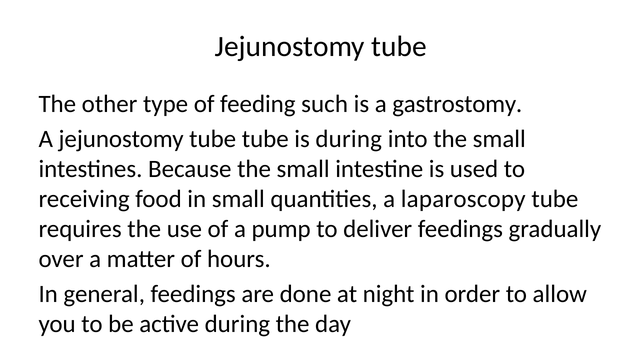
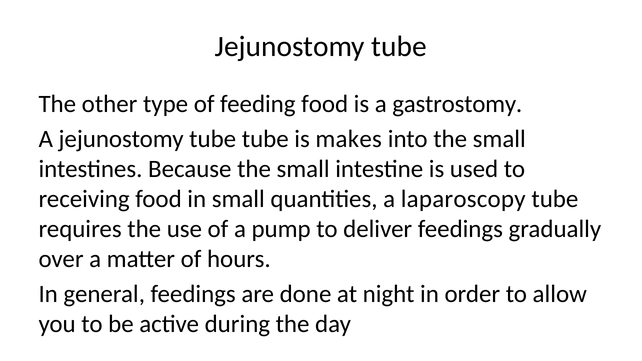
feeding such: such -> food
is during: during -> makes
